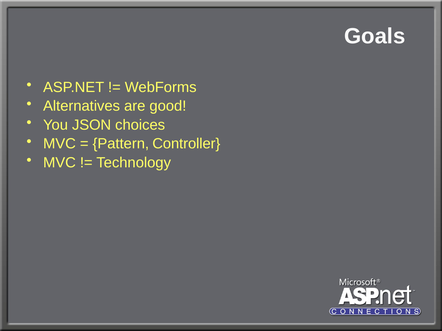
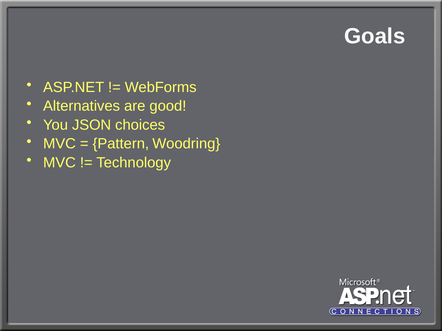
Controller: Controller -> Woodring
